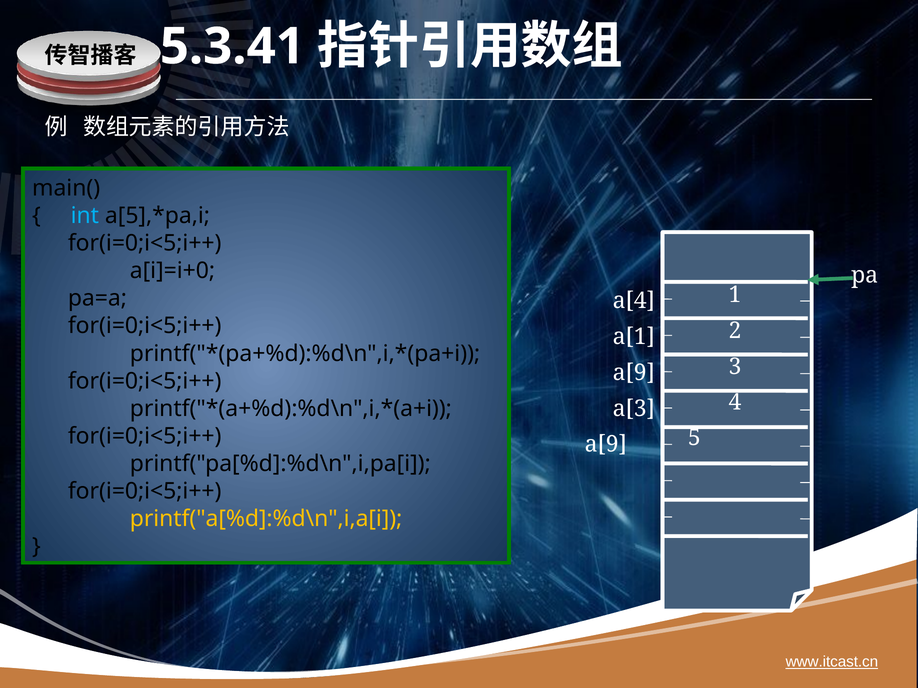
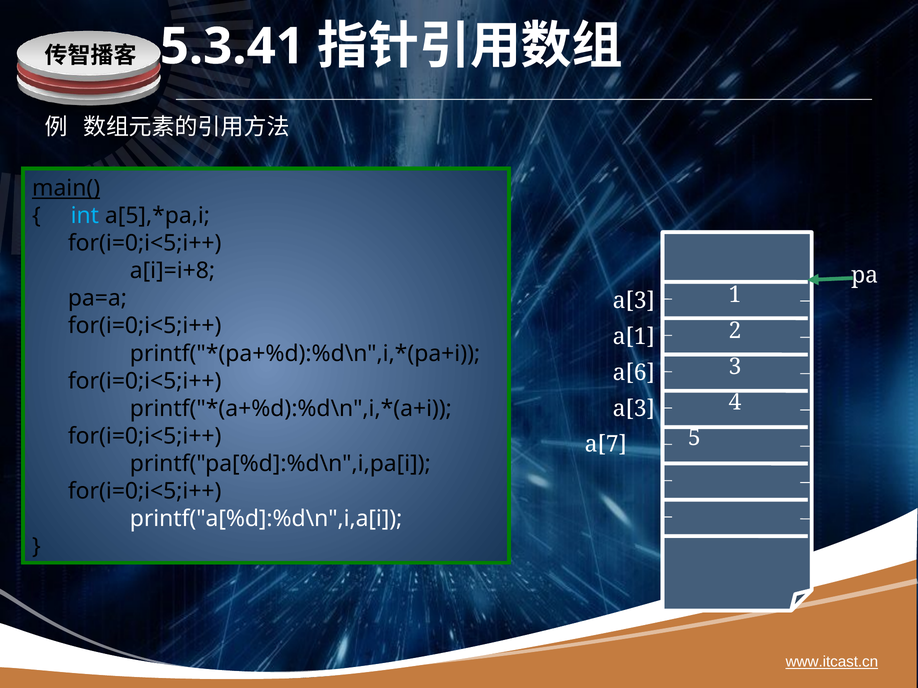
main( underline: none -> present
a[i]=i+0: a[i]=i+0 -> a[i]=i+8
a[4 at (634, 301): a[4 -> a[3
a[9 at (634, 373): a[9 -> a[6
a[9 at (606, 444): a[9 -> a[7
printf("a[%d]:%d\n",i,a[i colour: yellow -> white
